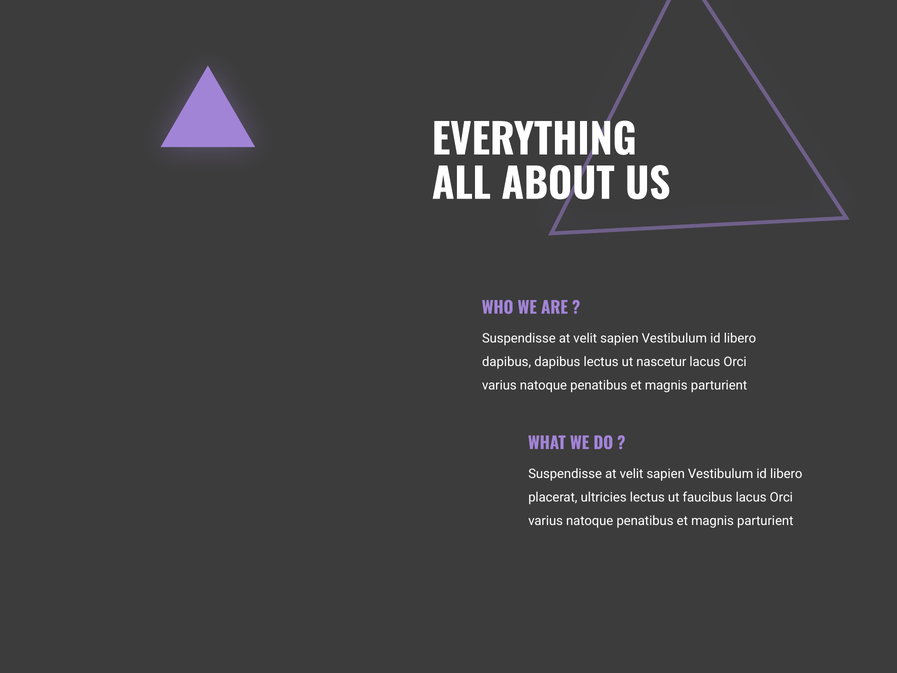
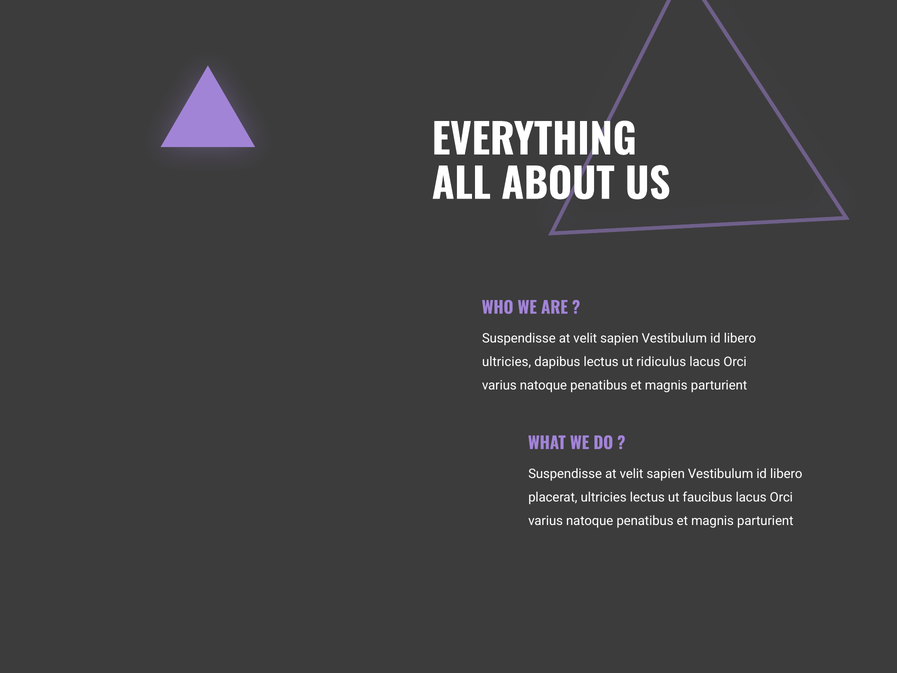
dapibus at (507, 362): dapibus -> ultricies
nascetur: nascetur -> ridiculus
